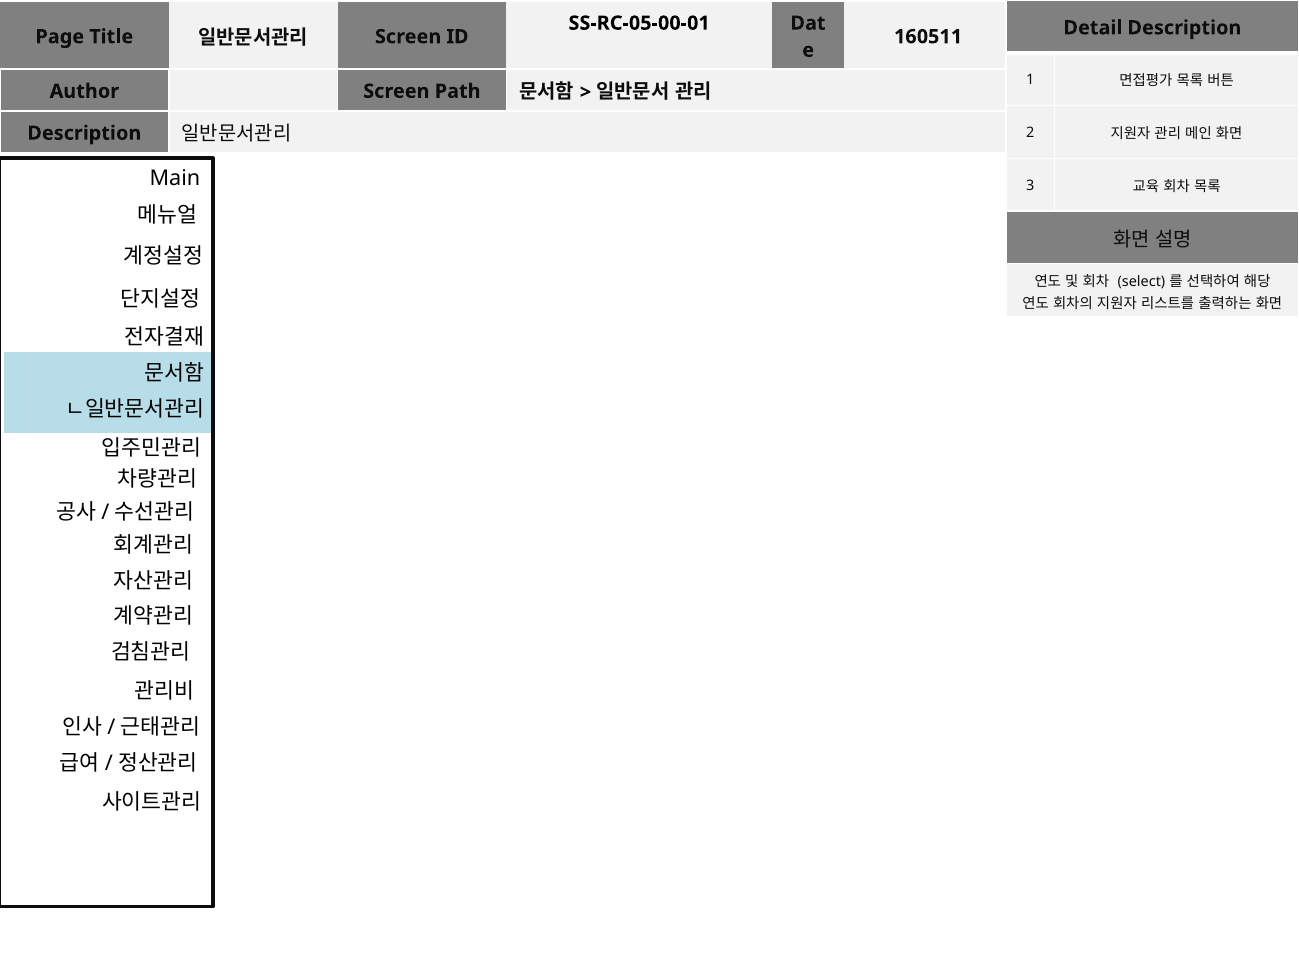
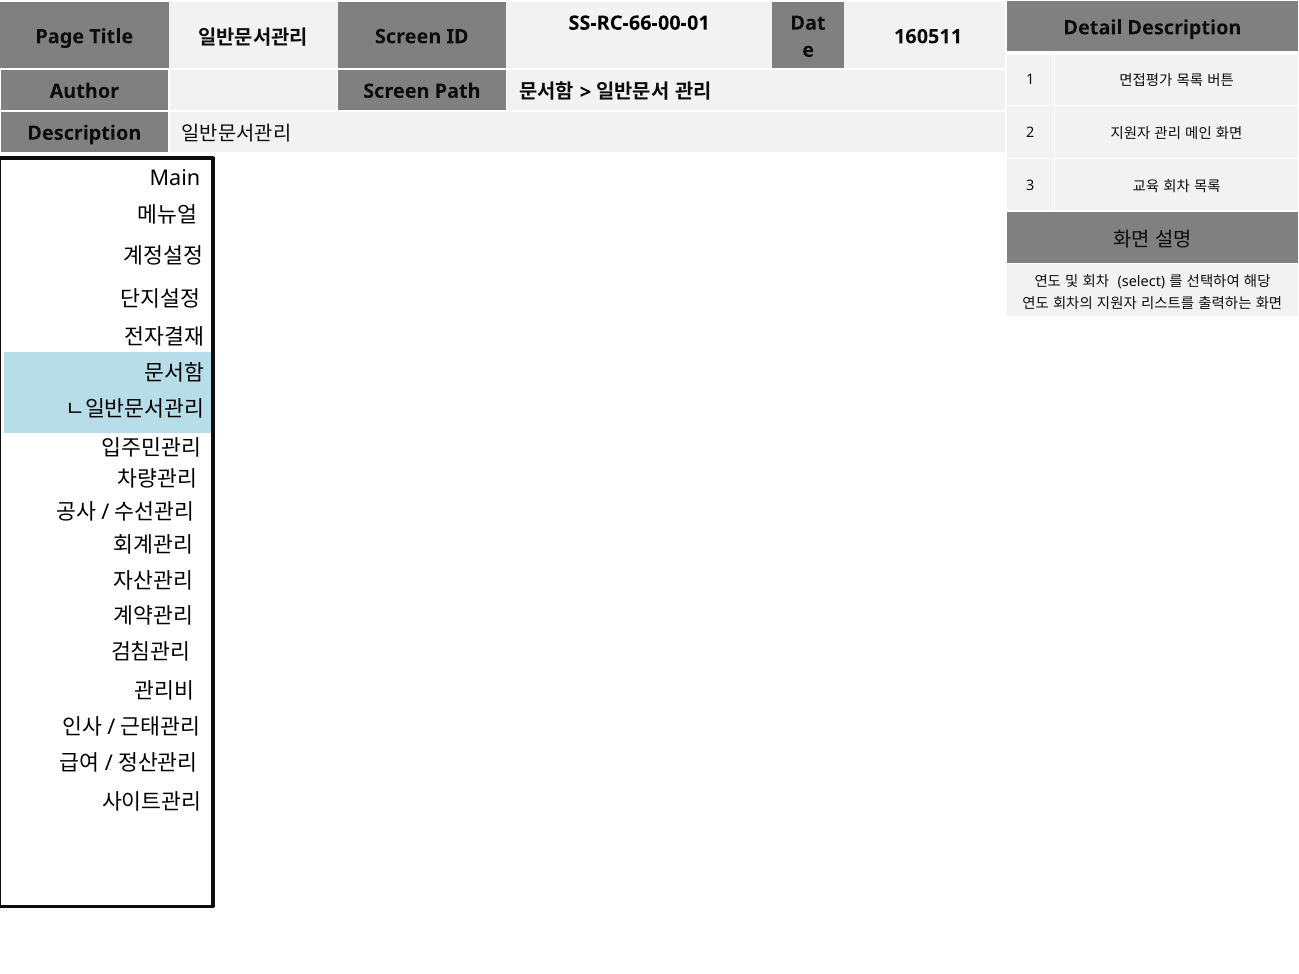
SS-RC-05-00-01: SS-RC-05-00-01 -> SS-RC-66-00-01
